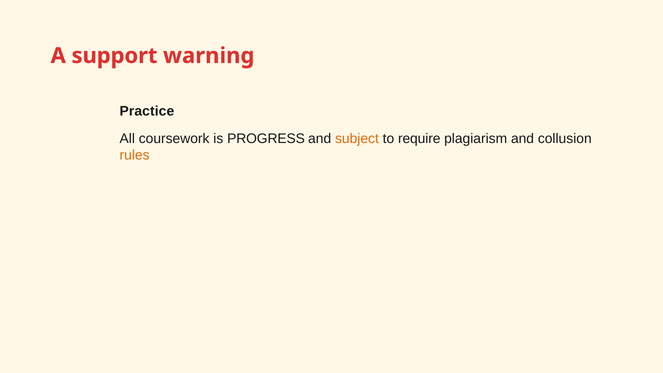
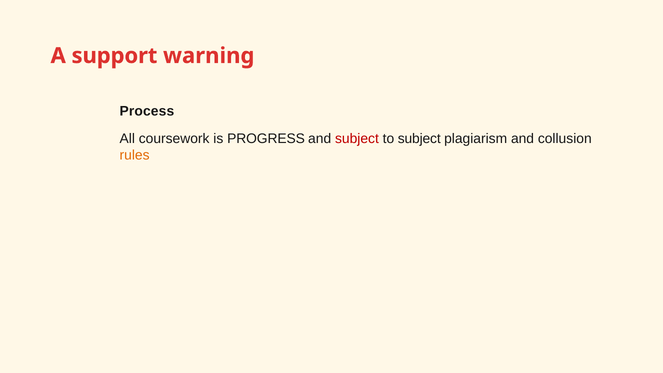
Practice: Practice -> Process
subject at (357, 139) colour: orange -> red
to require: require -> subject
